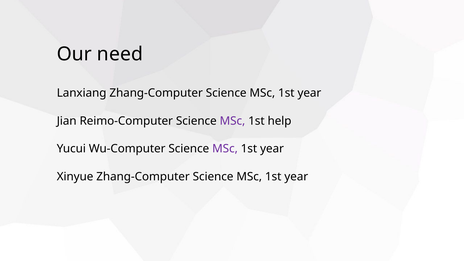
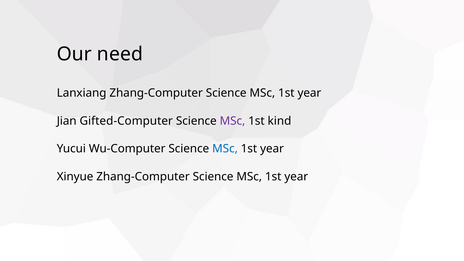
Reimo-Computer: Reimo-Computer -> Gifted-Computer
help: help -> kind
MSc at (225, 149) colour: purple -> blue
